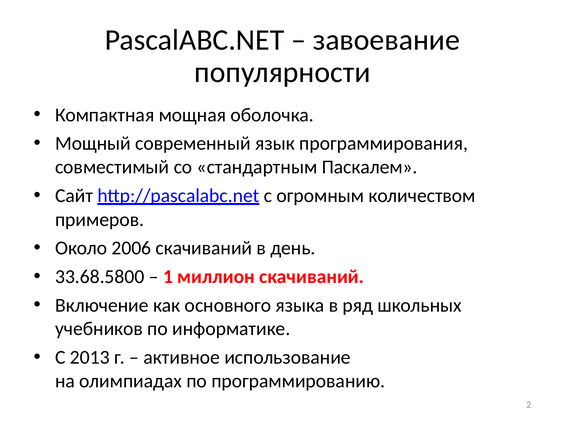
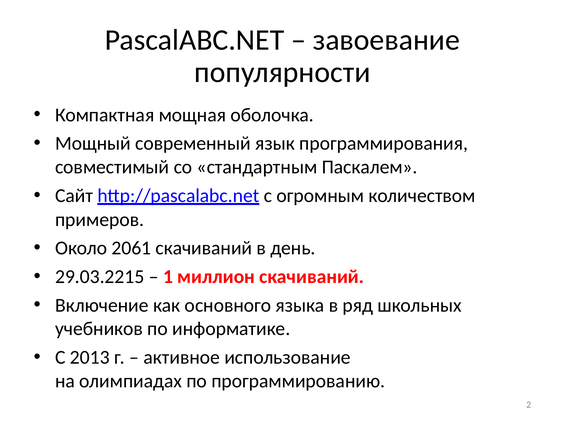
2006: 2006 -> 2061
33.68.5800: 33.68.5800 -> 29.03.2215
